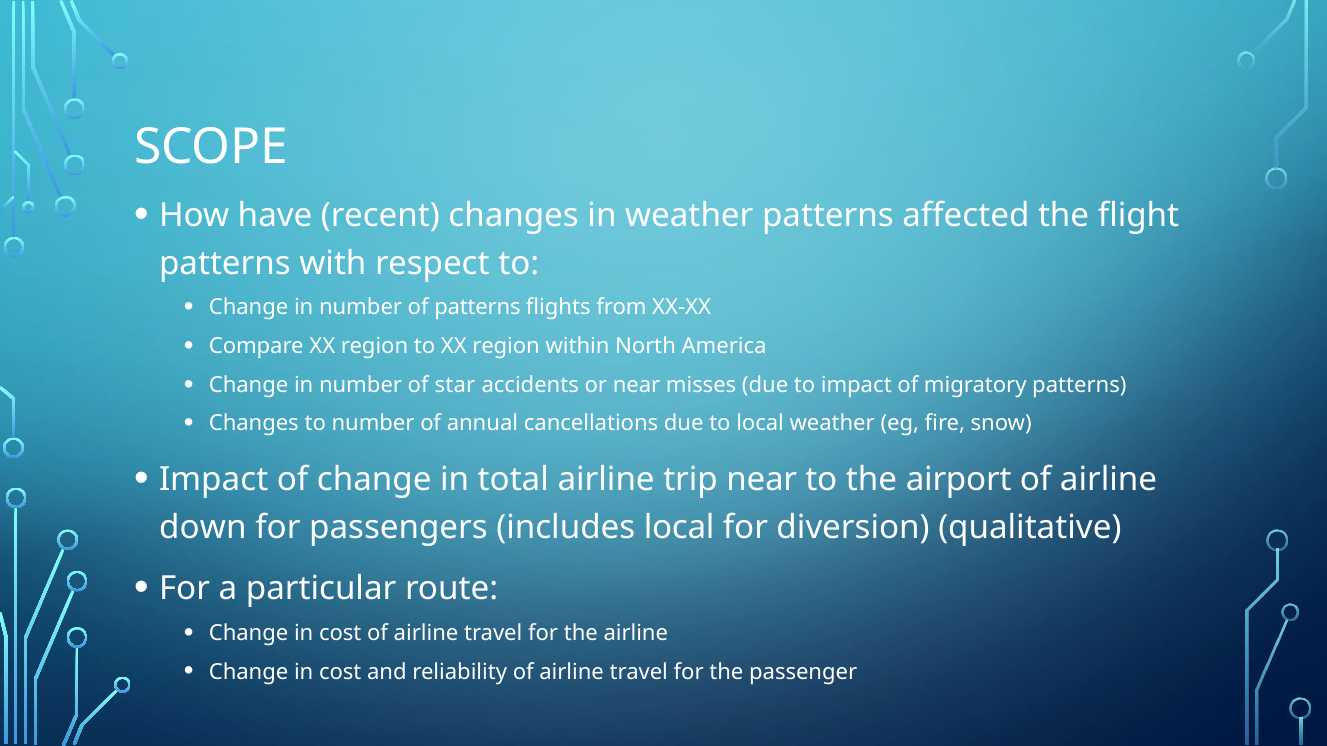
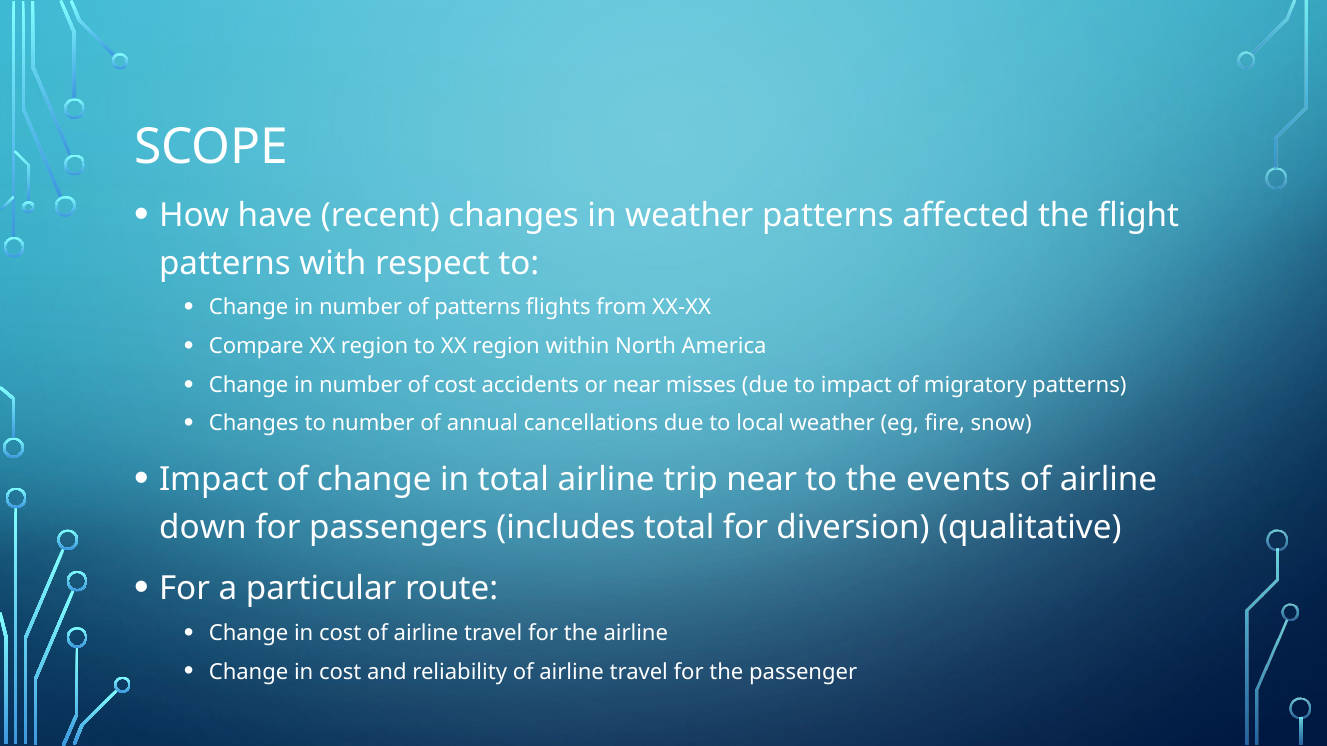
of star: star -> cost
airport: airport -> events
includes local: local -> total
